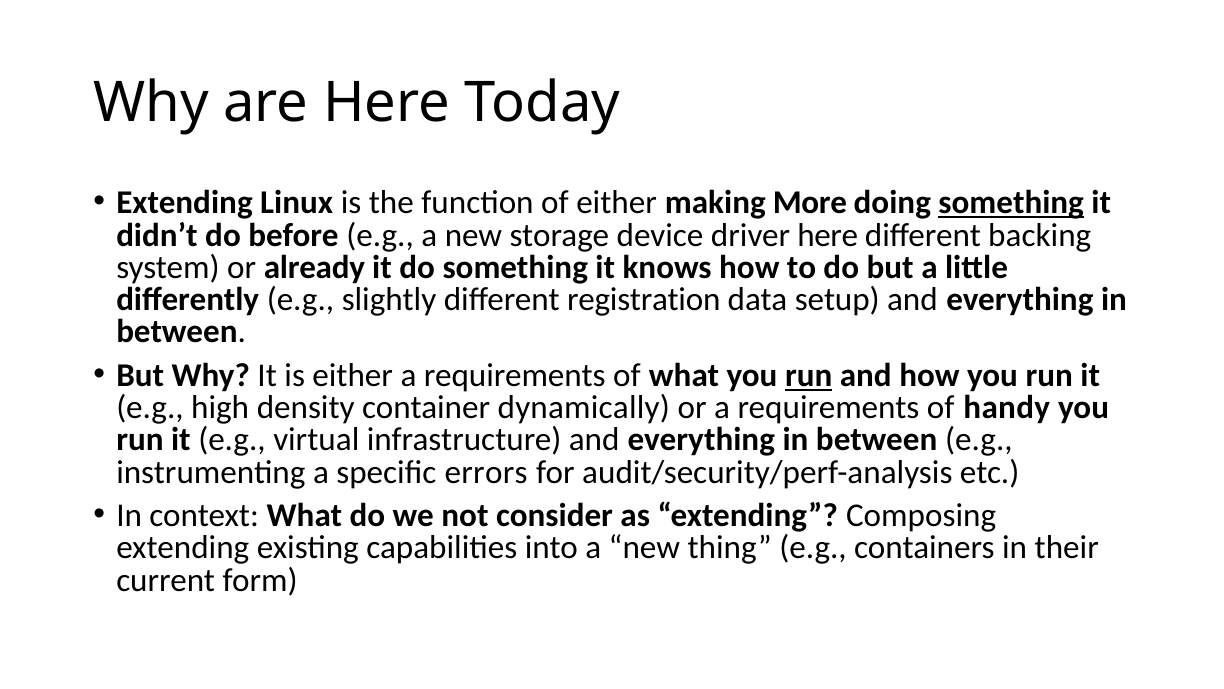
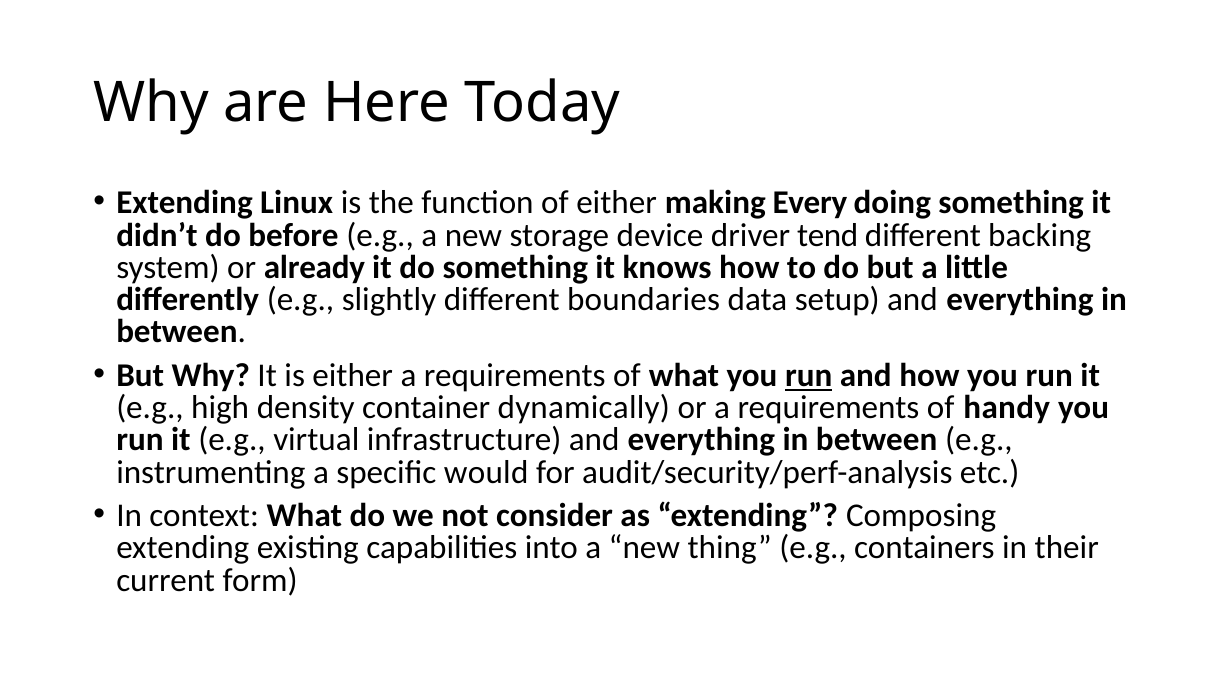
More: More -> Every
something at (1011, 203) underline: present -> none
driver here: here -> tend
registration: registration -> boundaries
errors: errors -> would
